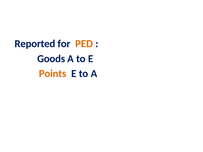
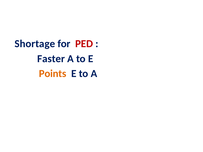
Reported: Reported -> Shortage
PED colour: orange -> red
Goods: Goods -> Faster
